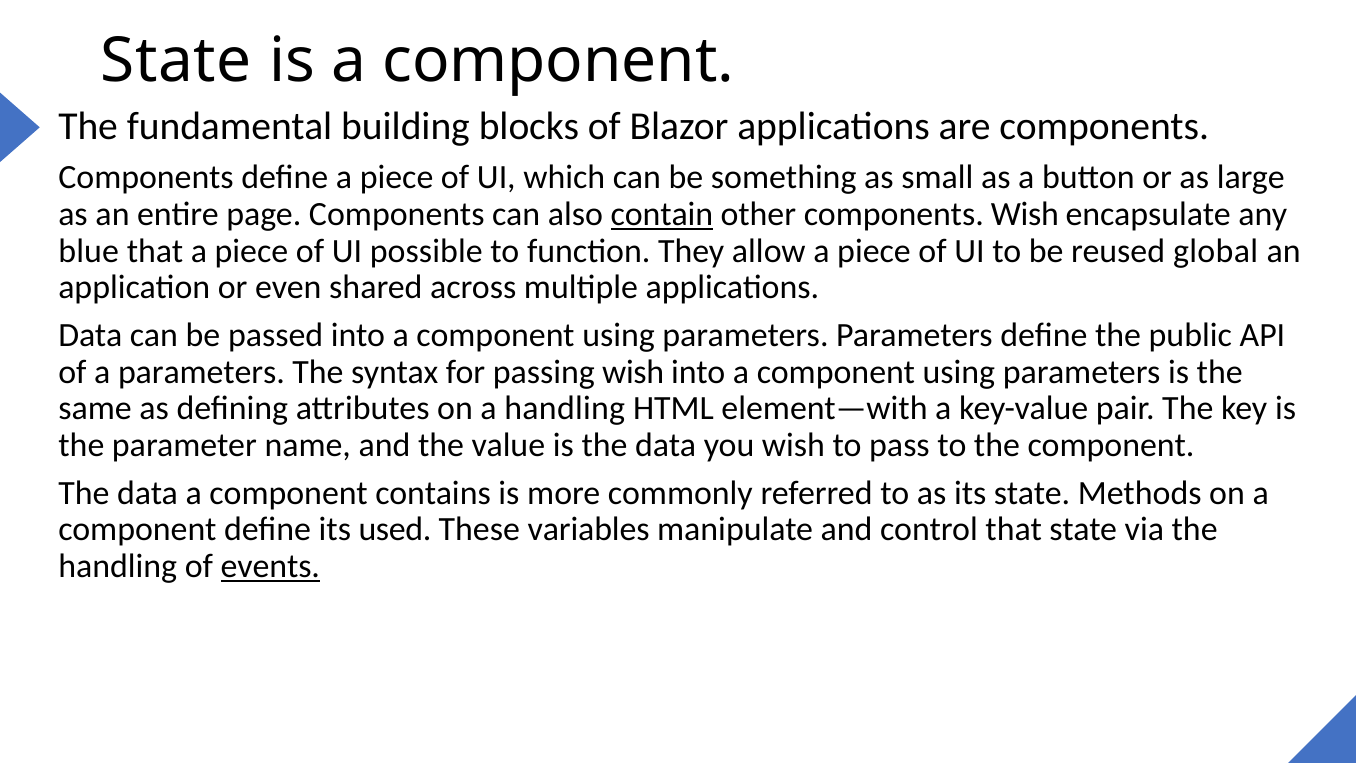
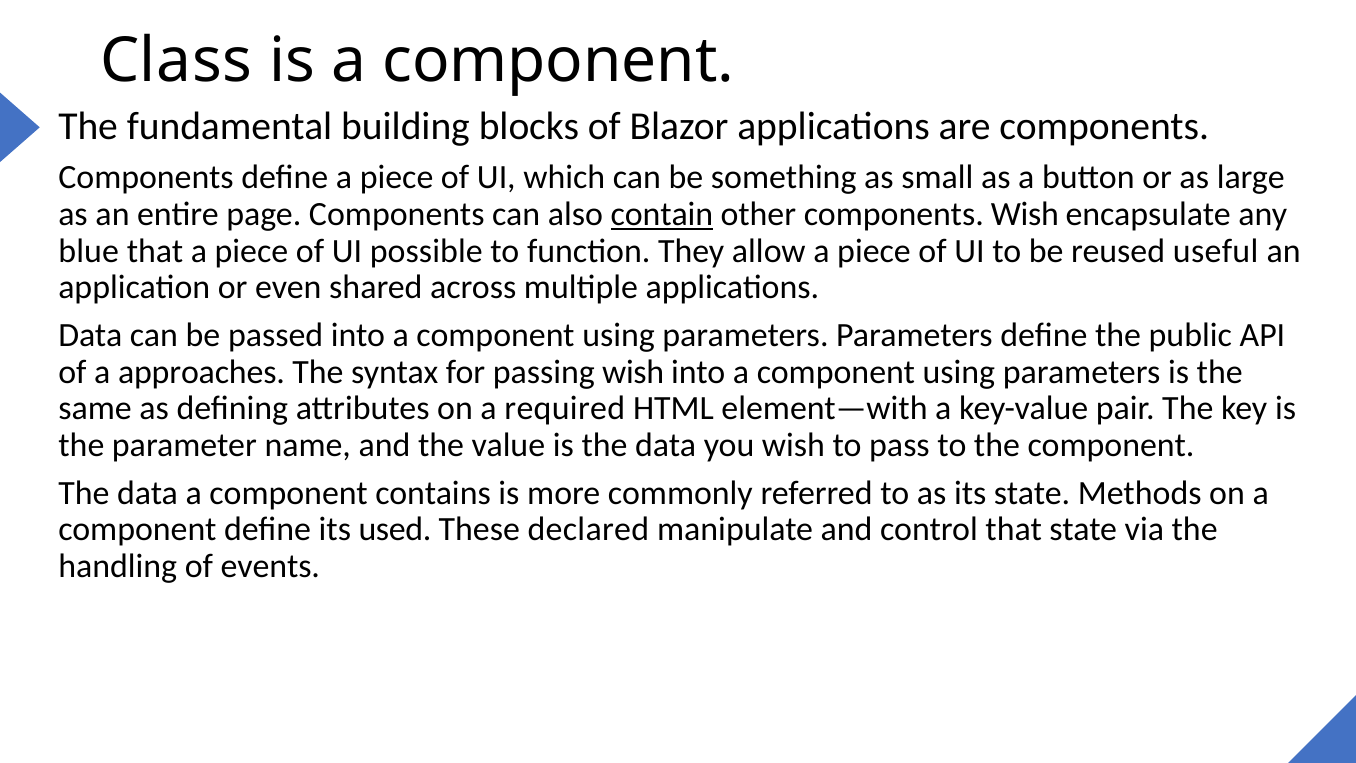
State at (176, 61): State -> Class
global: global -> useful
a parameters: parameters -> approaches
a handling: handling -> required
variables: variables -> declared
events underline: present -> none
